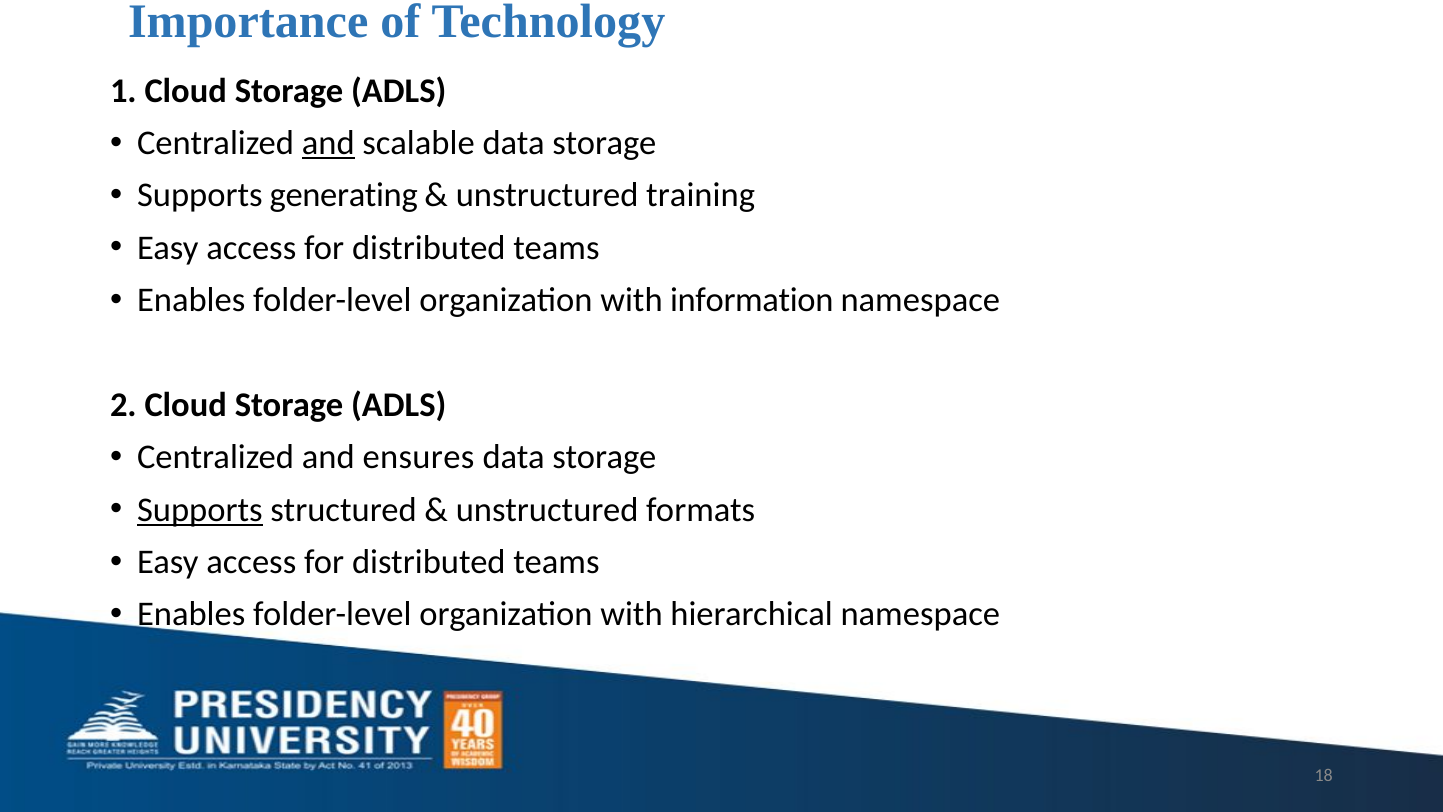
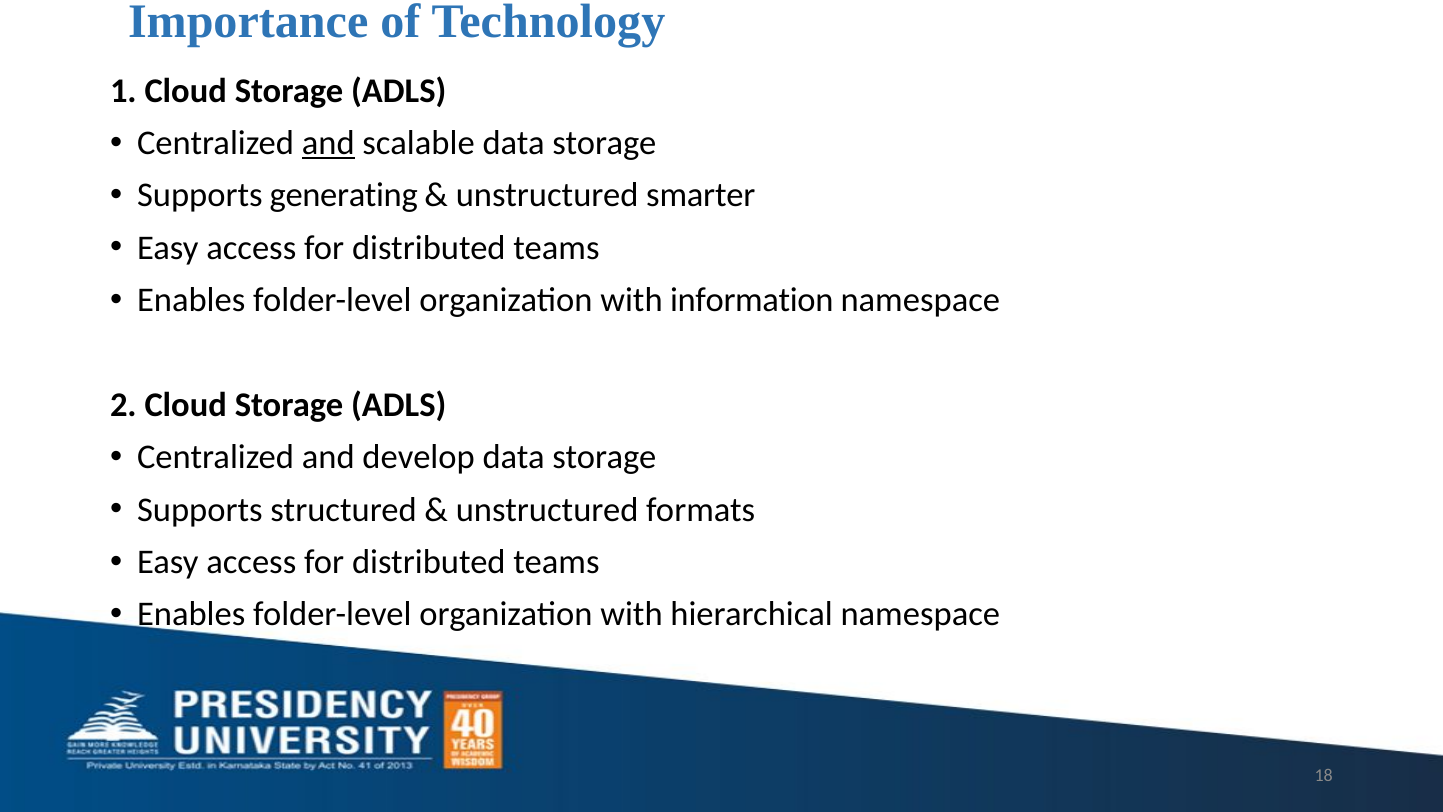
training: training -> smarter
ensures: ensures -> develop
Supports at (200, 510) underline: present -> none
